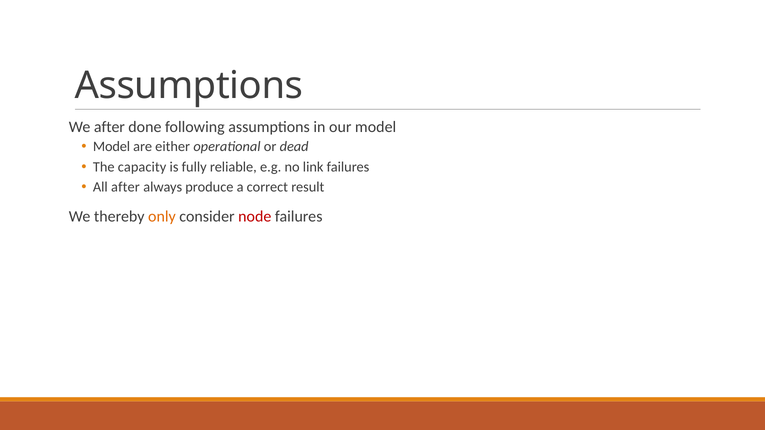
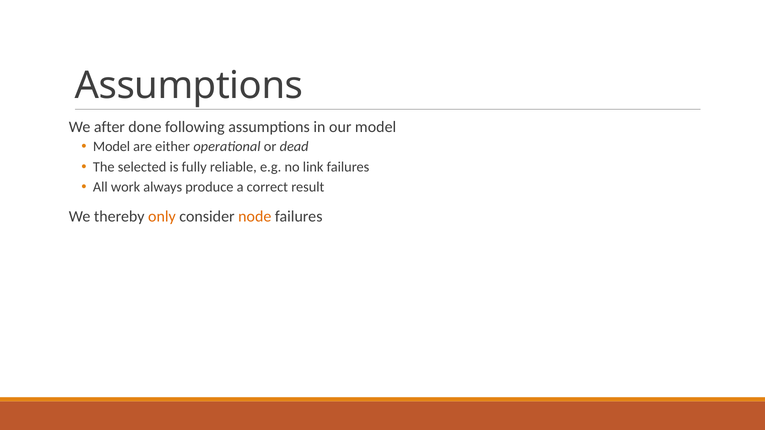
capacity: capacity -> selected
All after: after -> work
node colour: red -> orange
